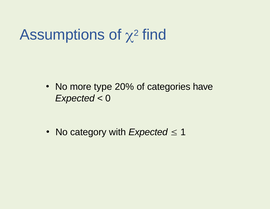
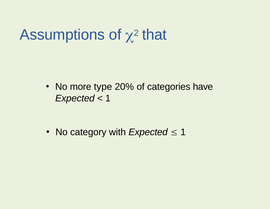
find: find -> that
0 at (108, 98): 0 -> 1
